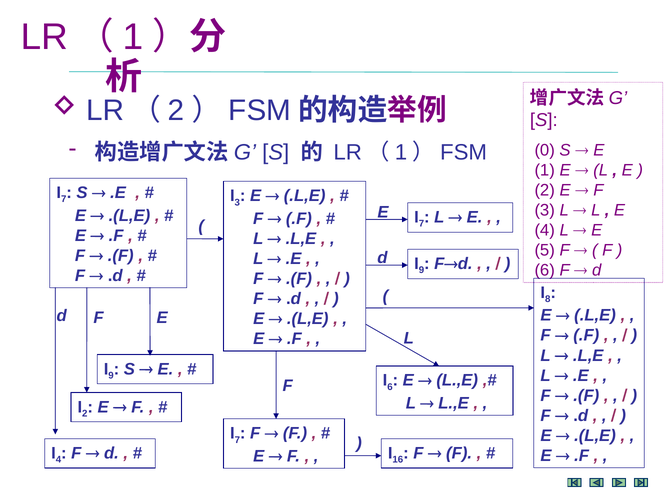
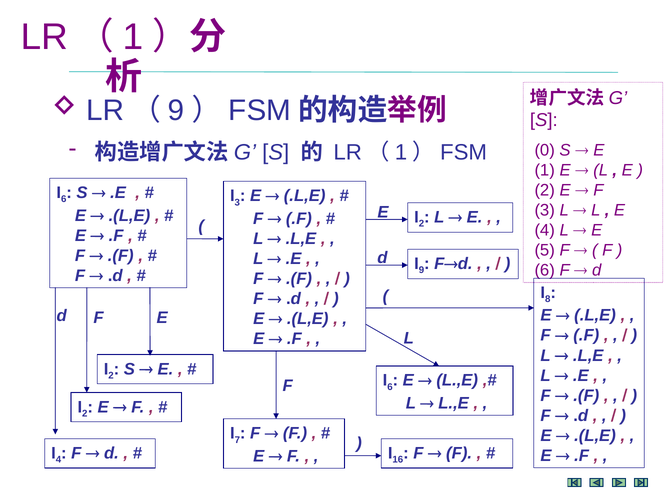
2 at (176, 111): 2 -> 9
7 at (64, 199): 7 -> 6
7 at (421, 224): 7 -> 2
9 at (111, 375): 9 -> 2
